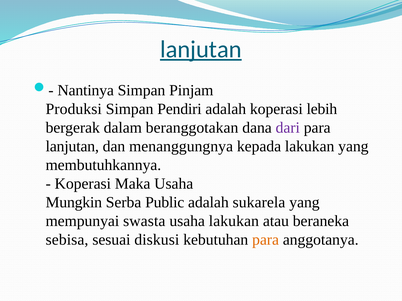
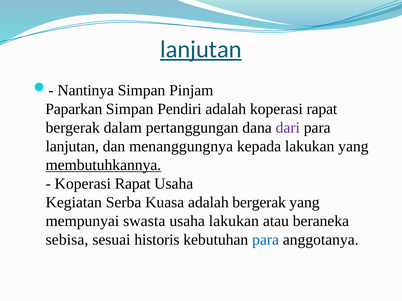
Produksi: Produksi -> Paparkan
adalah koperasi lebih: lebih -> rapat
beranggotakan: beranggotakan -> pertanggungan
membutuhkannya underline: none -> present
Maka at (133, 184): Maka -> Rapat
Mungkin: Mungkin -> Kegiatan
Public: Public -> Kuasa
adalah sukarela: sukarela -> bergerak
diskusi: diskusi -> historis
para at (266, 240) colour: orange -> blue
